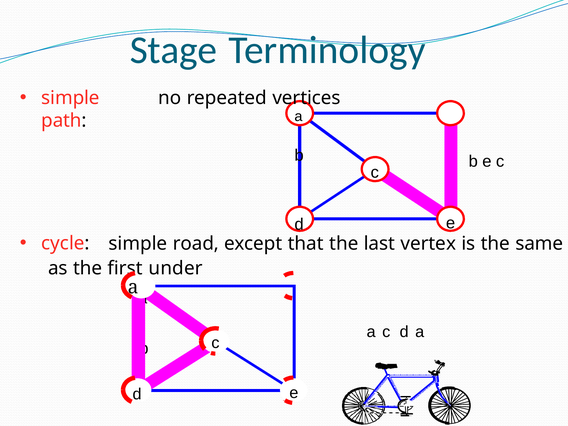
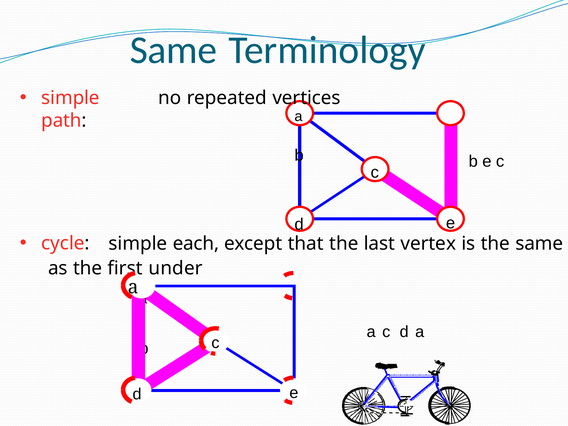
Stage at (173, 50): Stage -> Same
road: road -> each
